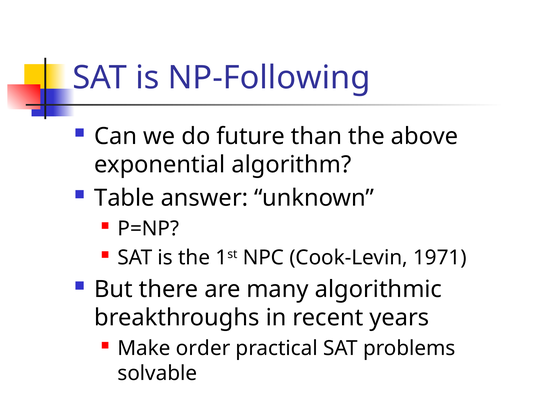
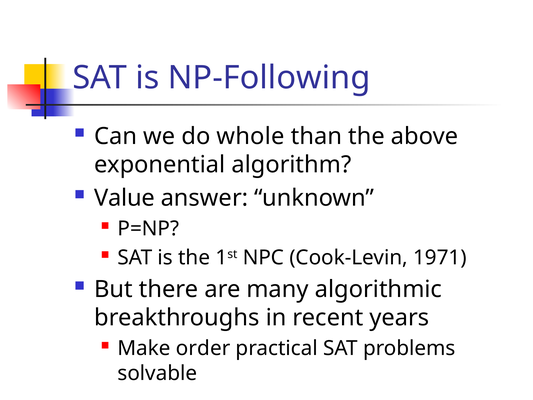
future: future -> whole
Table: Table -> Value
